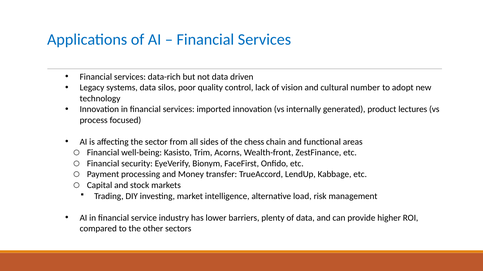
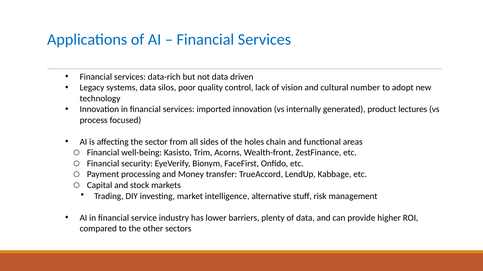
chess: chess -> holes
load: load -> stuff
